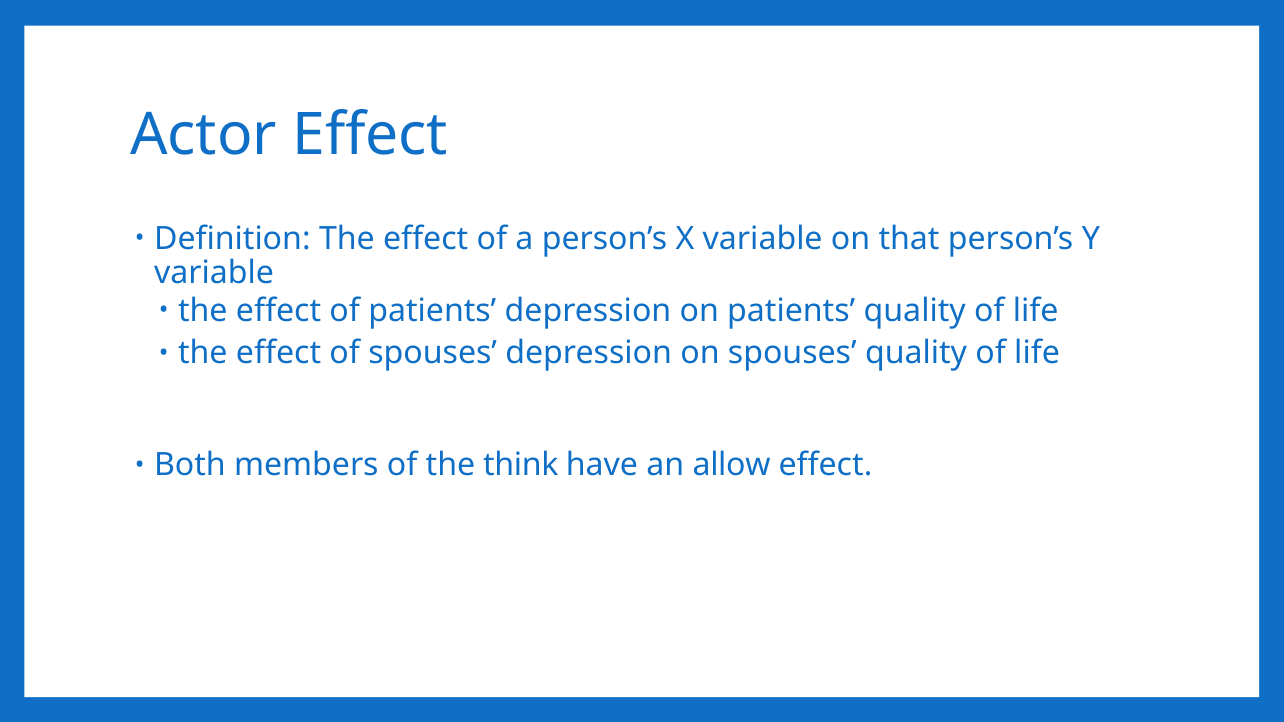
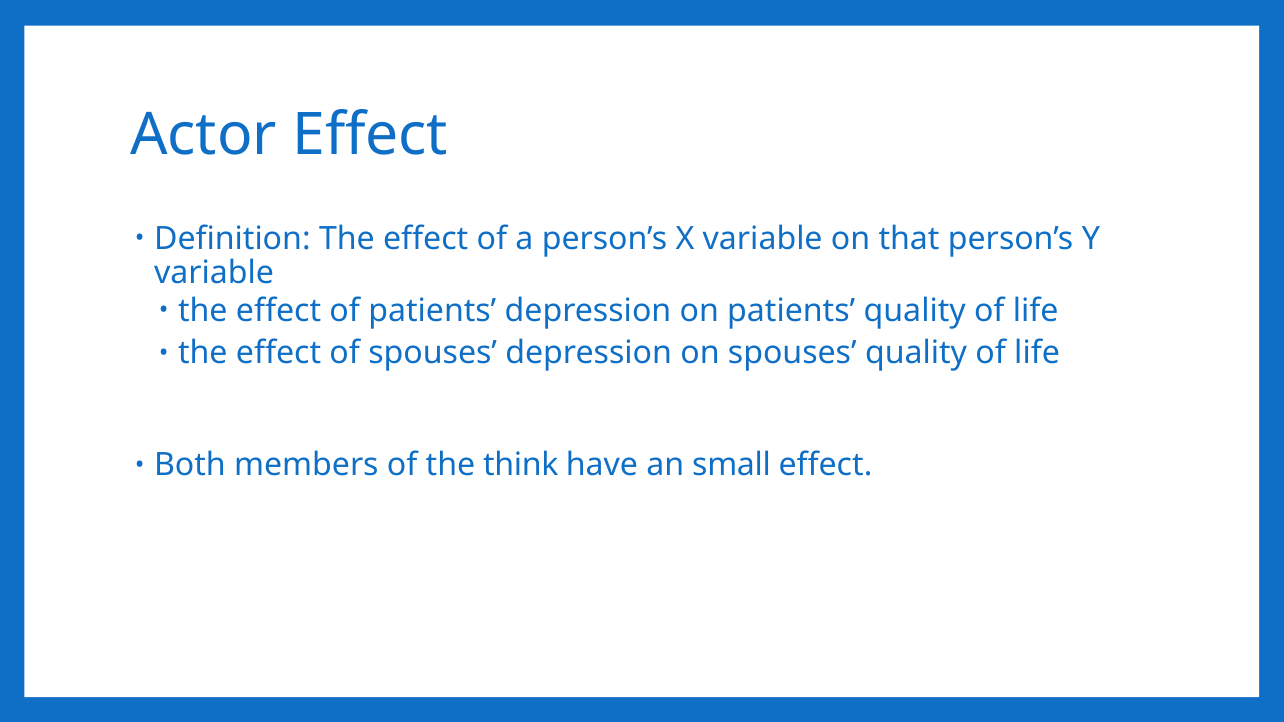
allow: allow -> small
